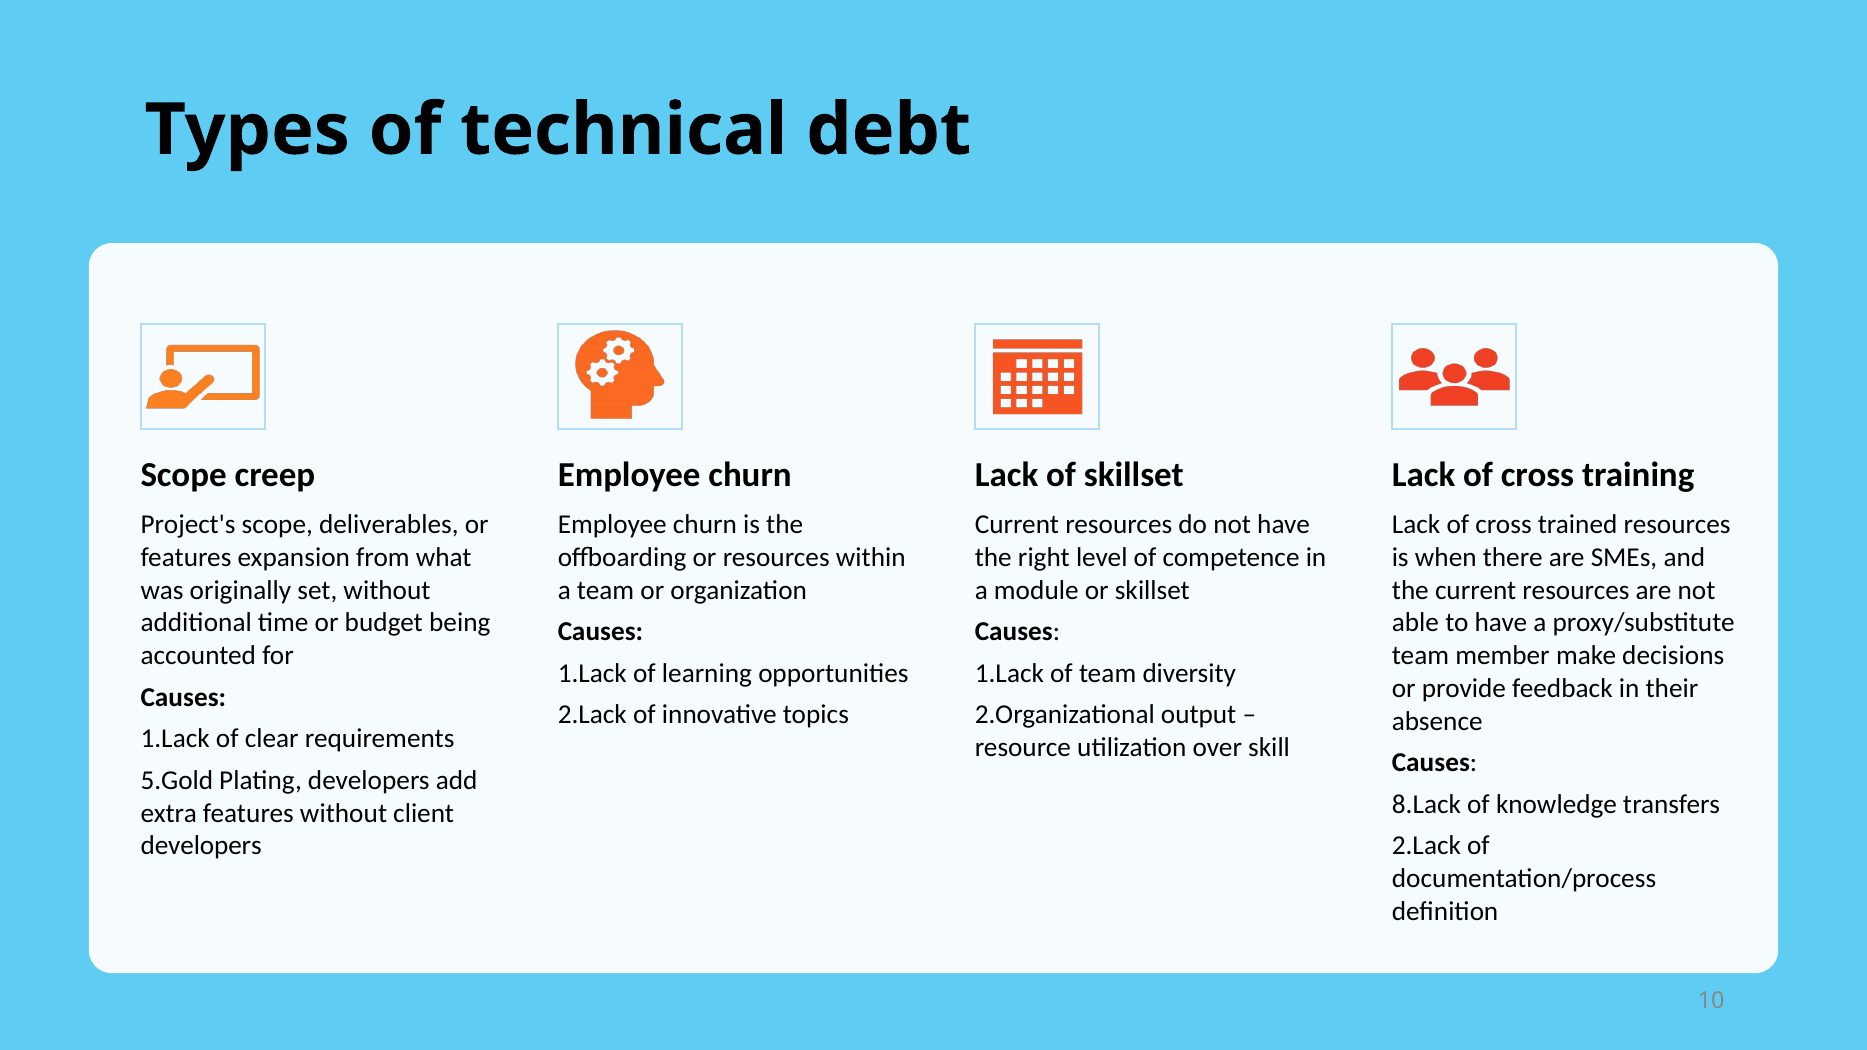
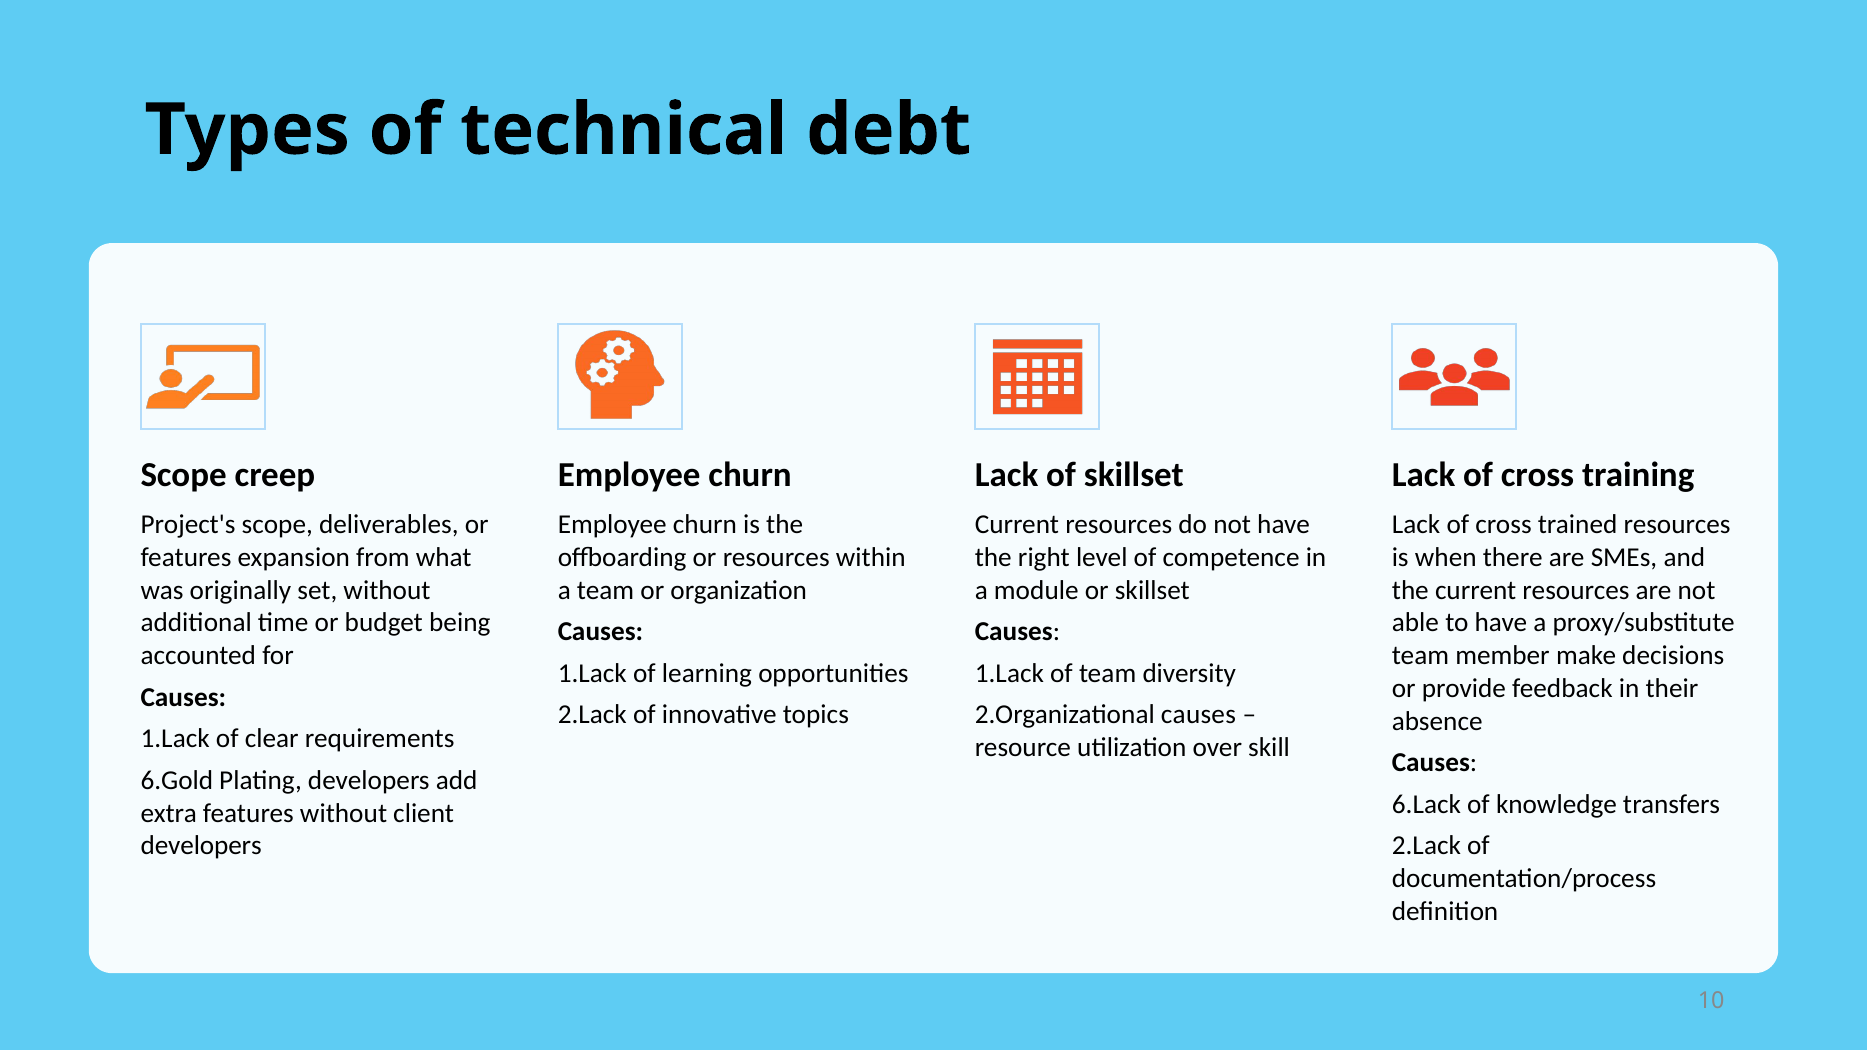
2.Organizational output: output -> causes
5.Gold: 5.Gold -> 6.Gold
8.Lack: 8.Lack -> 6.Lack
